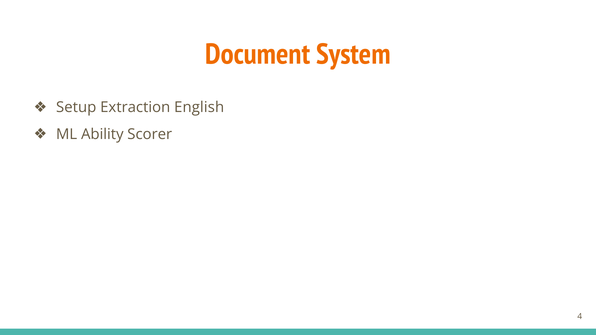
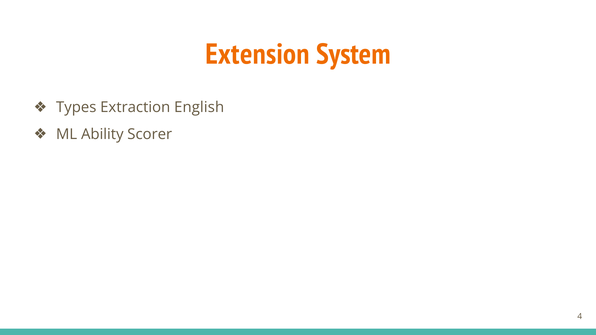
Document: Document -> Extension
Setup: Setup -> Types
